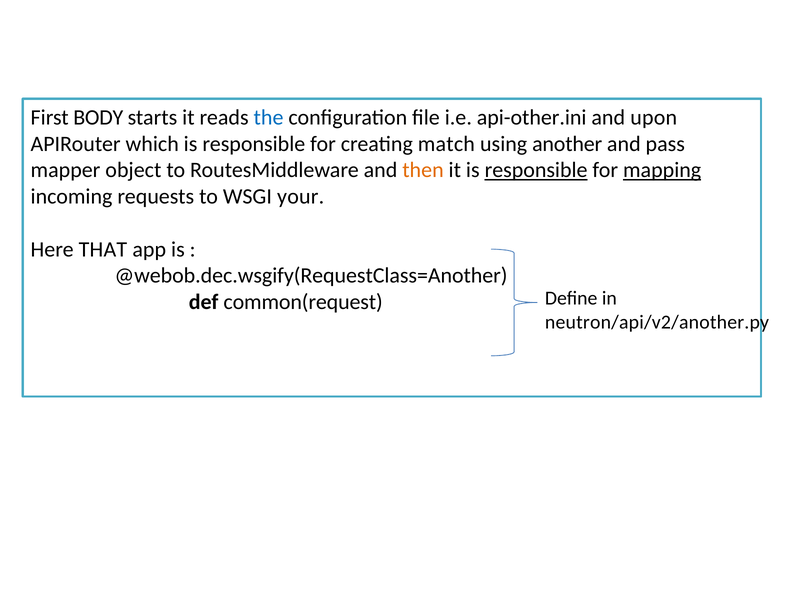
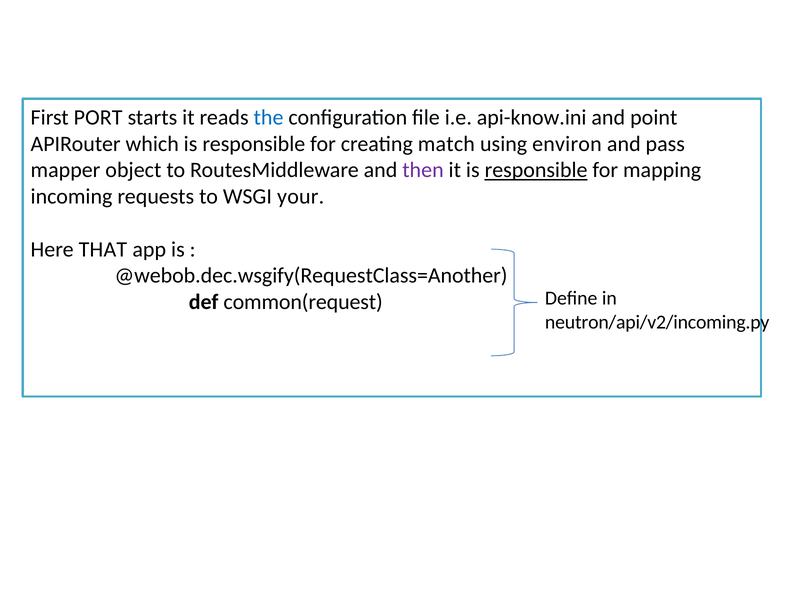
BODY: BODY -> PORT
api-other.ini: api-other.ini -> api-know.ini
upon: upon -> point
another: another -> environ
then colour: orange -> purple
mapping underline: present -> none
neutron/api/v2/another.py: neutron/api/v2/another.py -> neutron/api/v2/incoming.py
